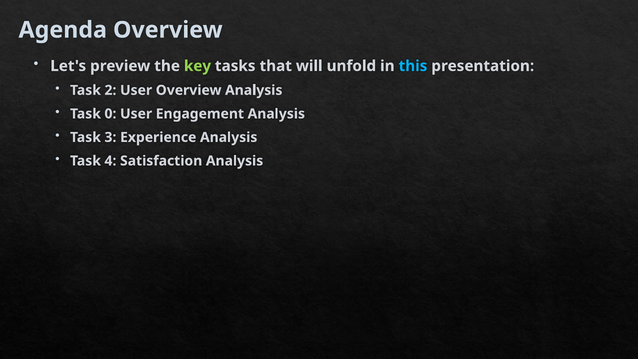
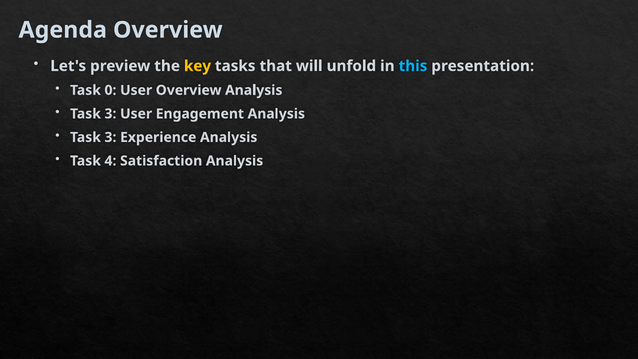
key colour: light green -> yellow
2: 2 -> 0
0 at (110, 114): 0 -> 3
